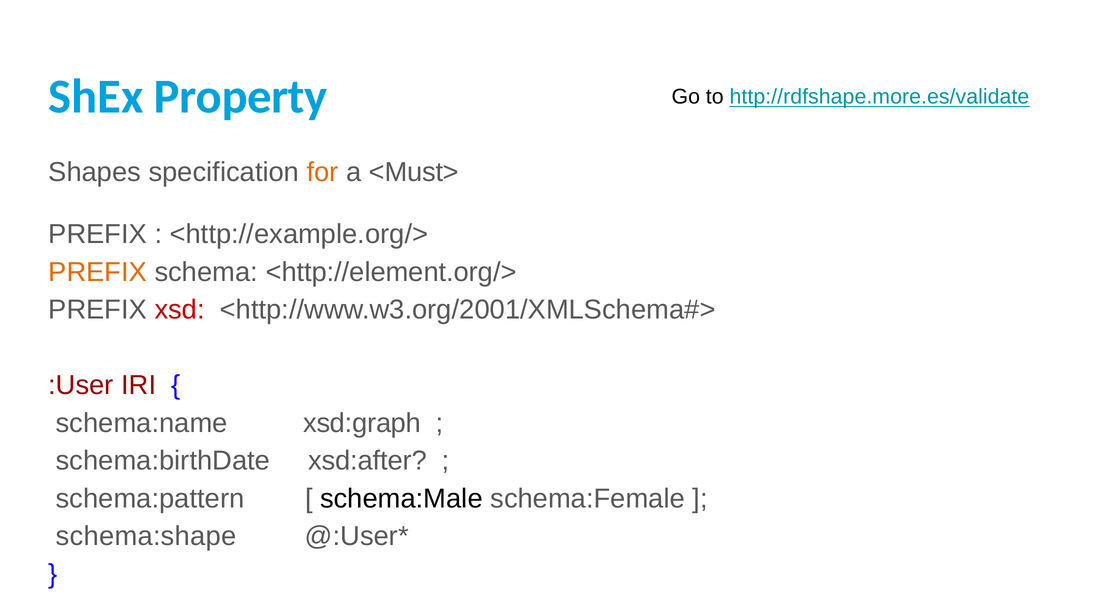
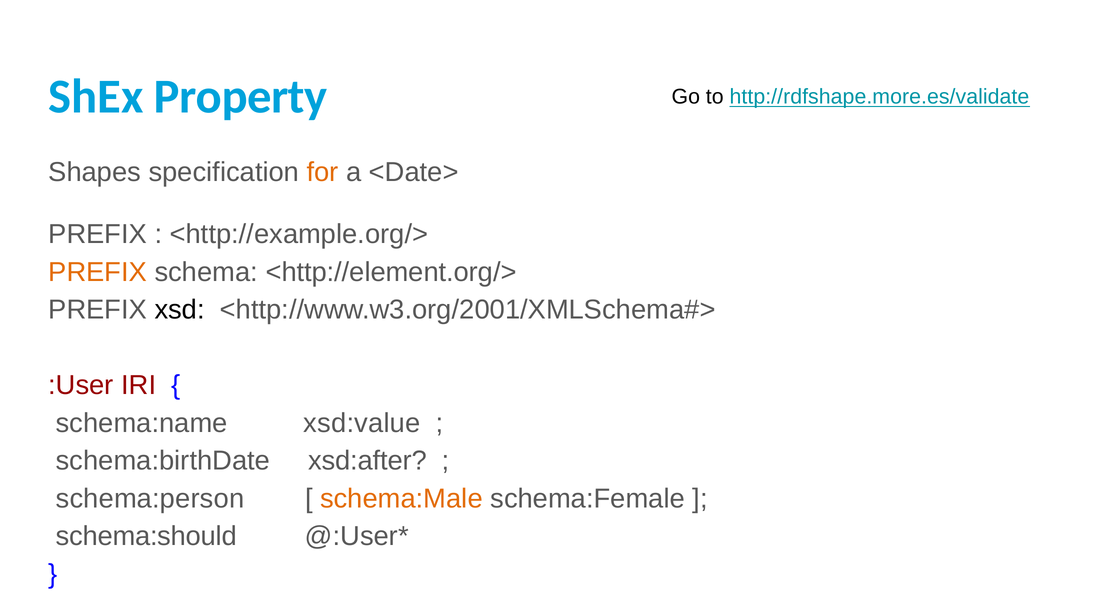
<Must>: <Must> -> <Date>
xsd colour: red -> black
xsd:graph: xsd:graph -> xsd:value
schema:pattern: schema:pattern -> schema:person
schema:Male colour: black -> orange
schema:shape: schema:shape -> schema:should
